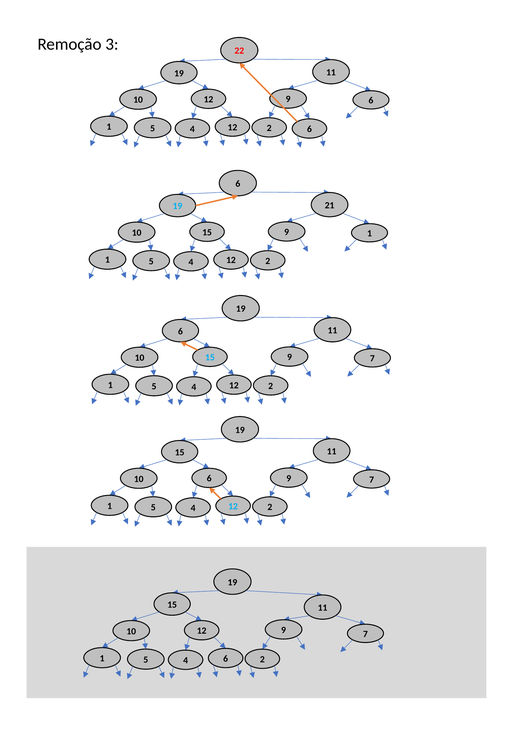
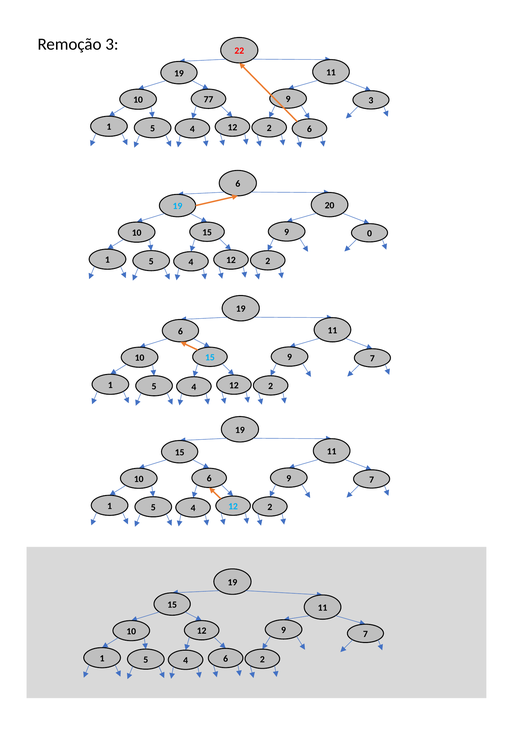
12 at (208, 100): 12 -> 77
9 6: 6 -> 3
21: 21 -> 20
9 1: 1 -> 0
